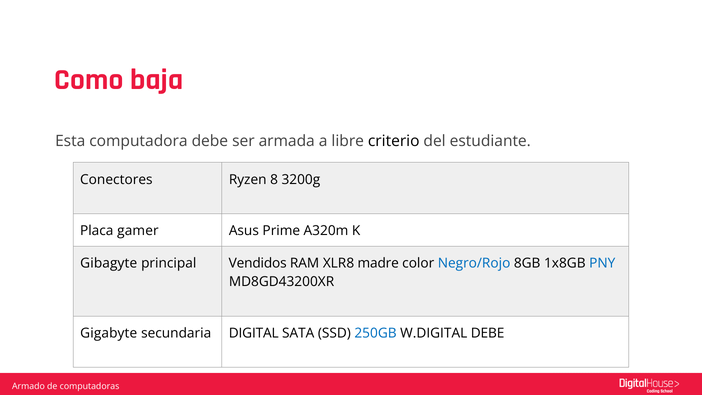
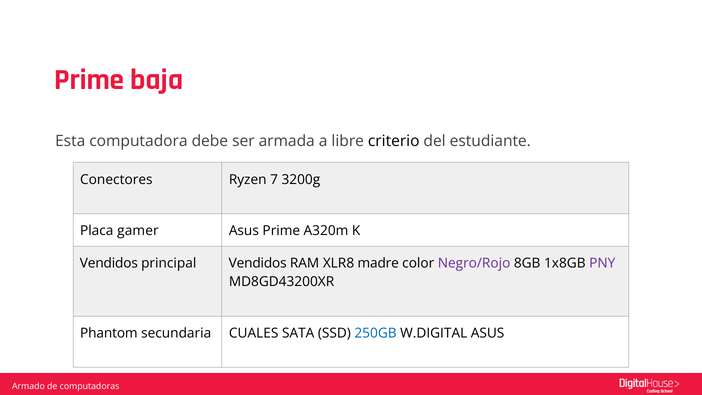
Como at (89, 80): Como -> Prime
8: 8 -> 7
Gibagyte at (109, 263): Gibagyte -> Vendidos
Negro/Rojo colour: blue -> purple
PNY colour: blue -> purple
Gigabyte: Gigabyte -> Phantom
DIGITAL: DIGITAL -> CUALES
W.DIGITAL DEBE: DEBE -> ASUS
